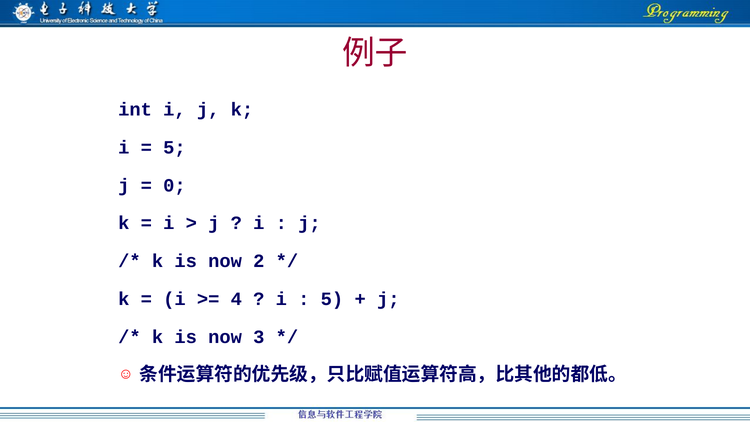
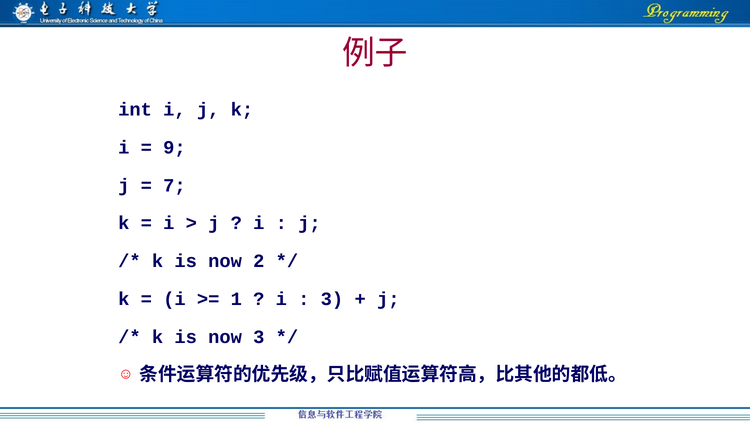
5 at (174, 147): 5 -> 9
0: 0 -> 7
4: 4 -> 1
5 at (332, 299): 5 -> 3
